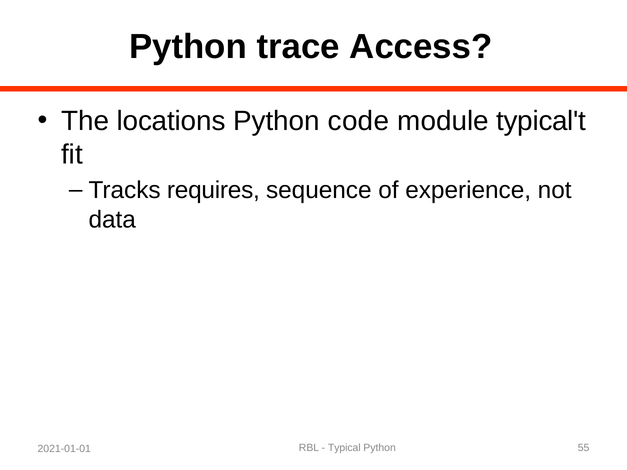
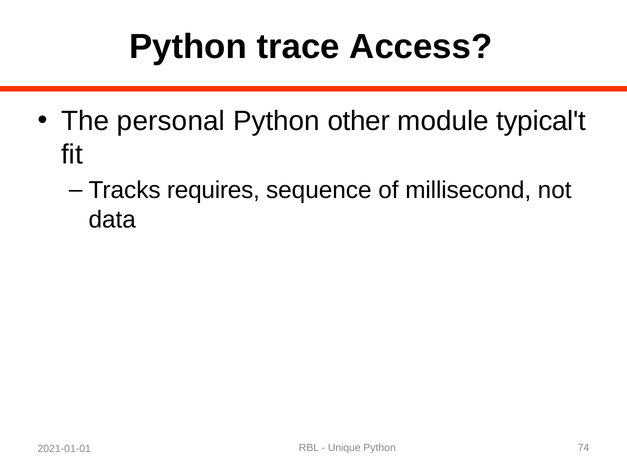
locations: locations -> personal
code: code -> other
experience: experience -> millisecond
Typical: Typical -> Unique
55: 55 -> 74
